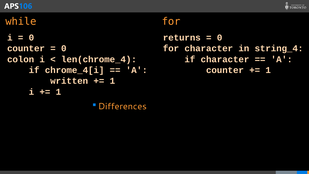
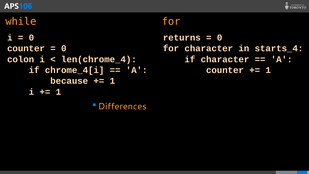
string_4: string_4 -> starts_4
written: written -> because
